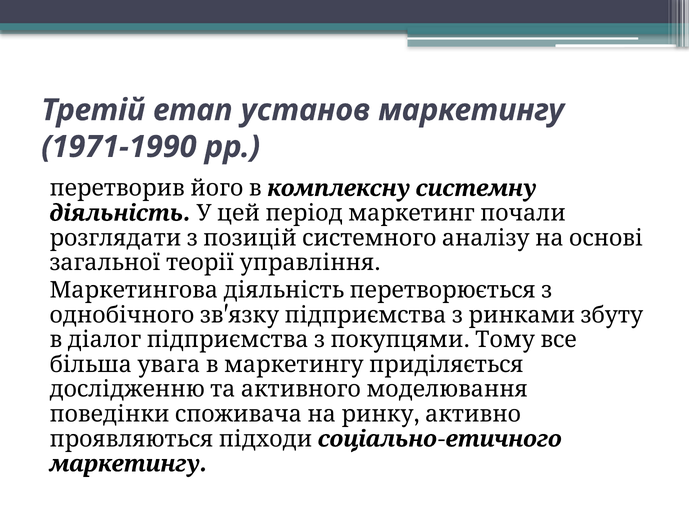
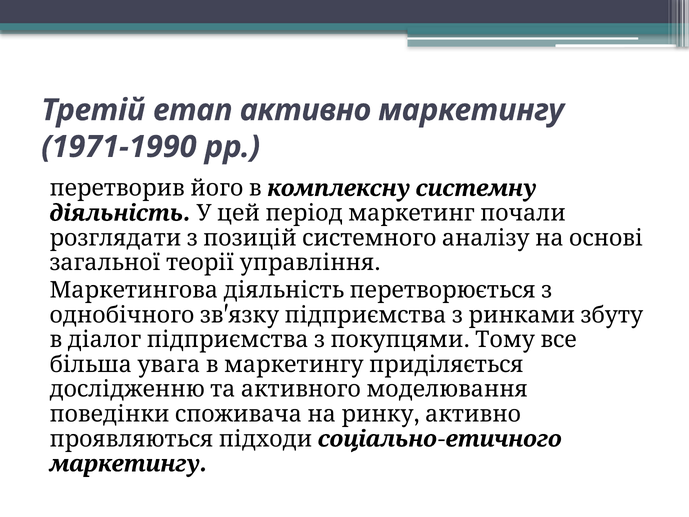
етап установ: установ -> активно
